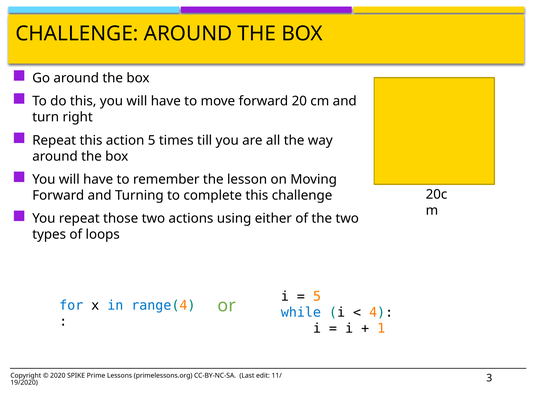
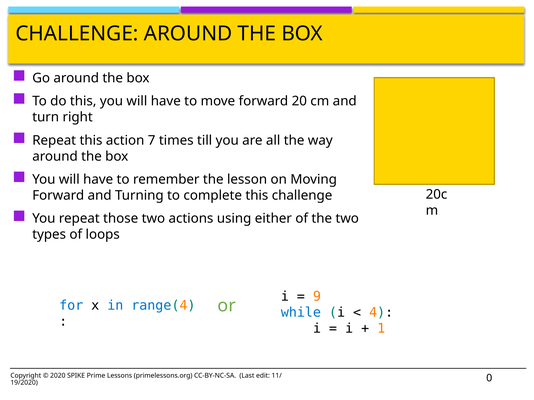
action 5: 5 -> 7
5 at (317, 297): 5 -> 9
3: 3 -> 0
